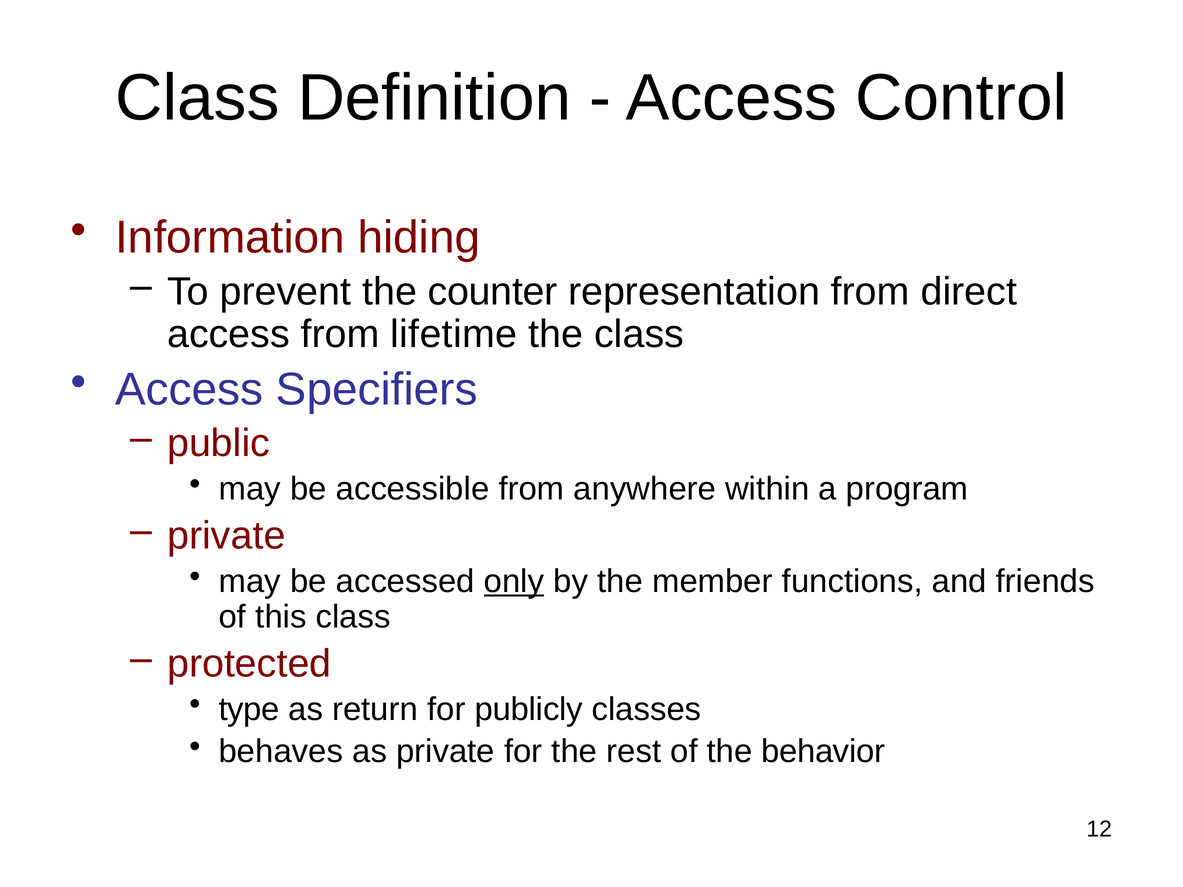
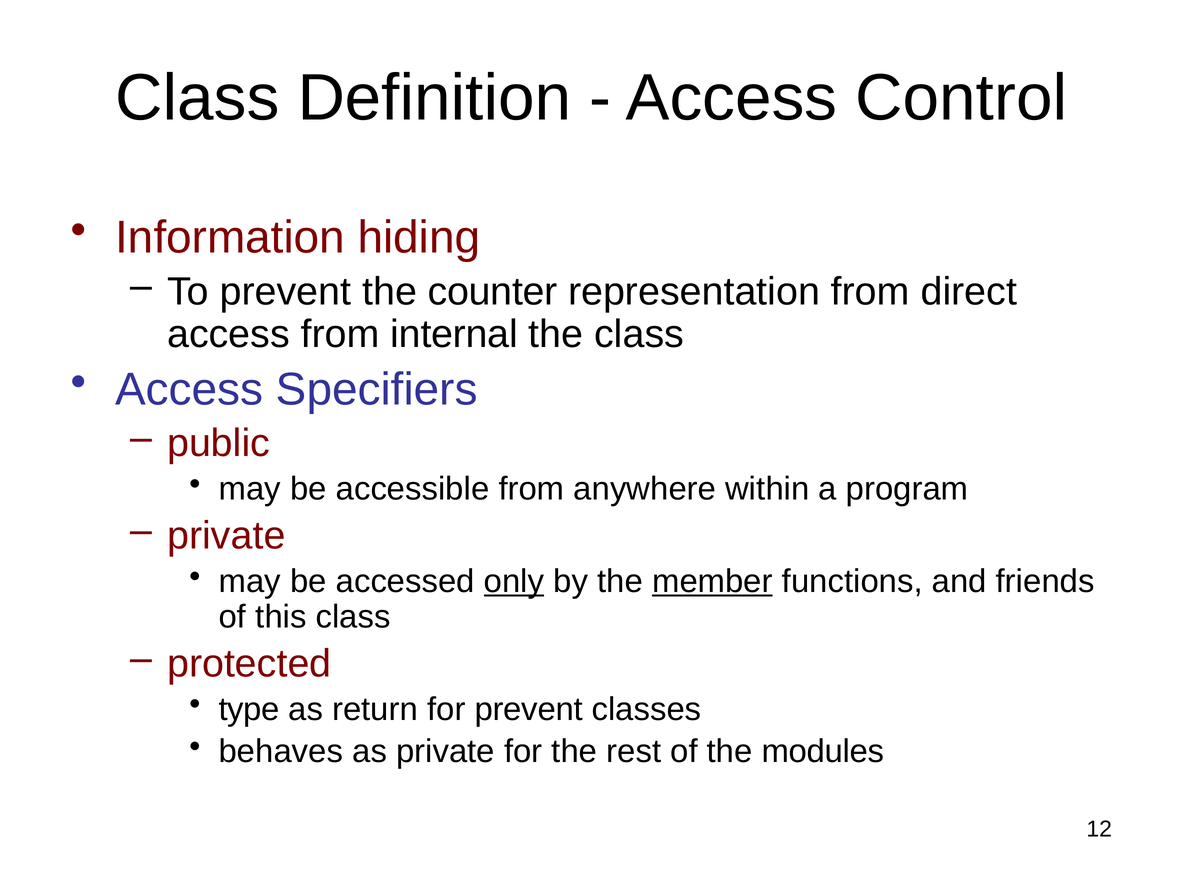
lifetime: lifetime -> internal
member underline: none -> present
for publicly: publicly -> prevent
behavior: behavior -> modules
